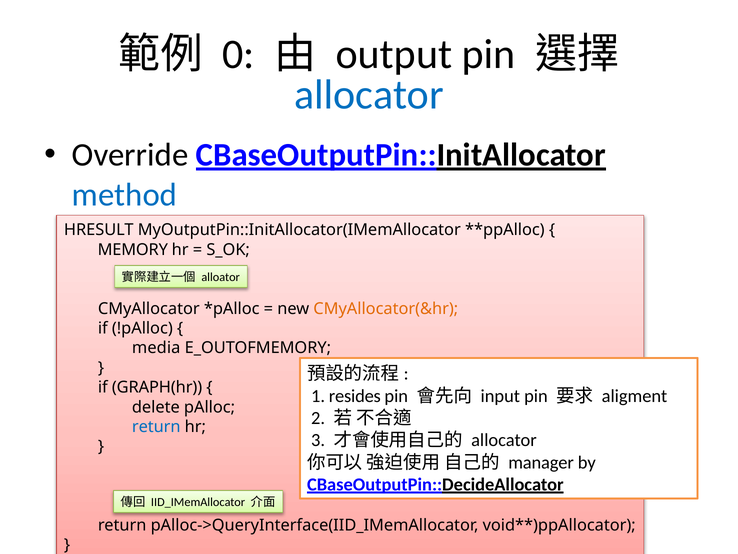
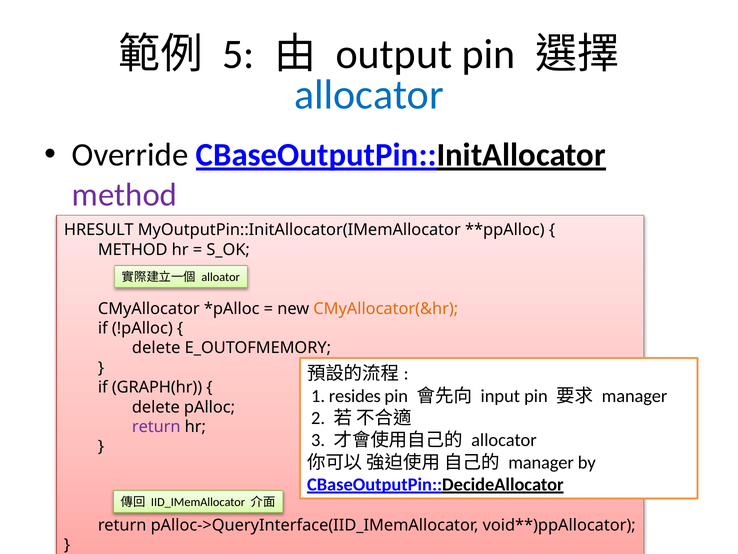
0: 0 -> 5
method at (125, 195) colour: blue -> purple
MEMORY at (133, 249): MEMORY -> METHOD
media at (156, 348): media -> delete
aligment at (634, 396): aligment -> manager
return at (156, 426) colour: blue -> purple
